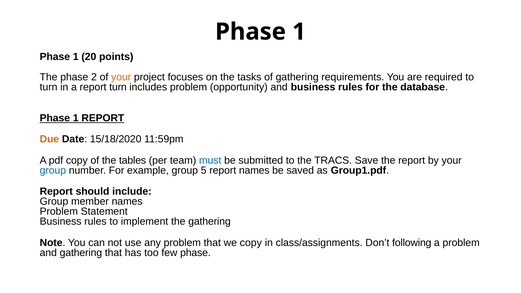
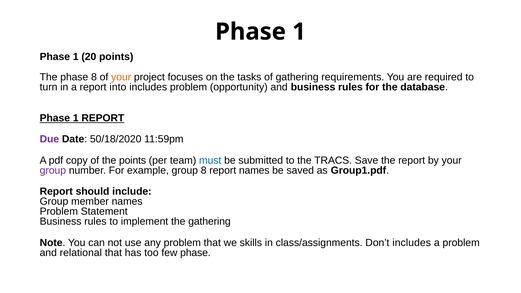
phase 2: 2 -> 8
report turn: turn -> into
Due colour: orange -> purple
15/18/2020: 15/18/2020 -> 50/18/2020
the tables: tables -> points
group at (53, 170) colour: blue -> purple
group 5: 5 -> 8
we copy: copy -> skills
Don’t following: following -> includes
and gathering: gathering -> relational
